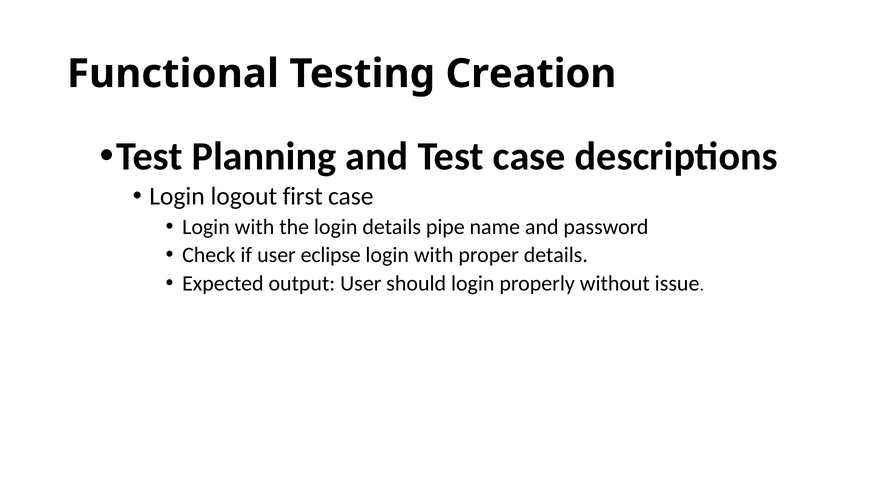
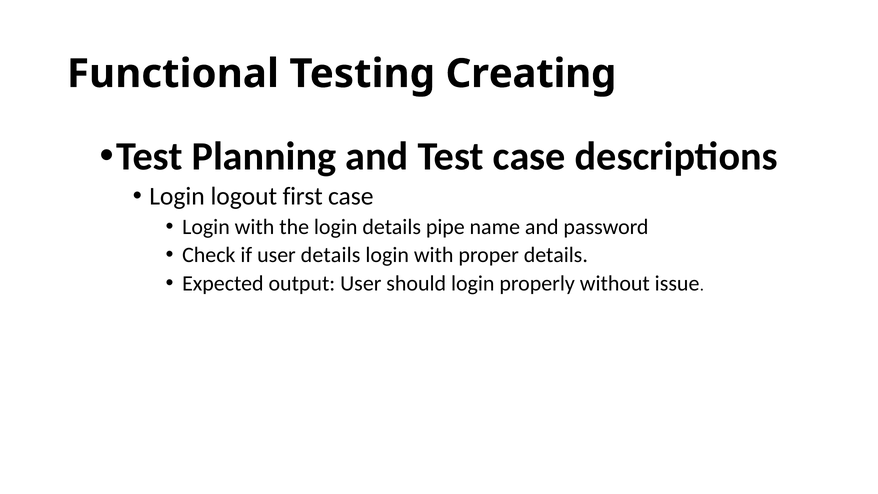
Creation: Creation -> Creating
user eclipse: eclipse -> details
